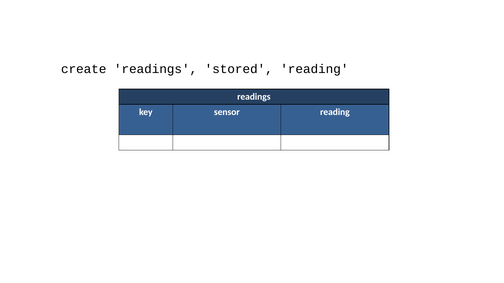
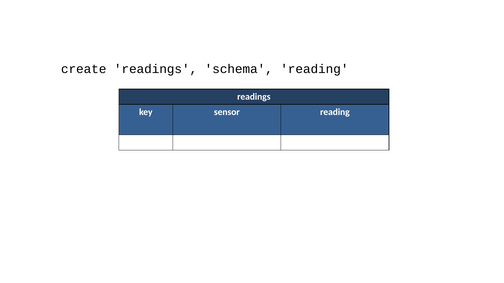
stored: stored -> schema
